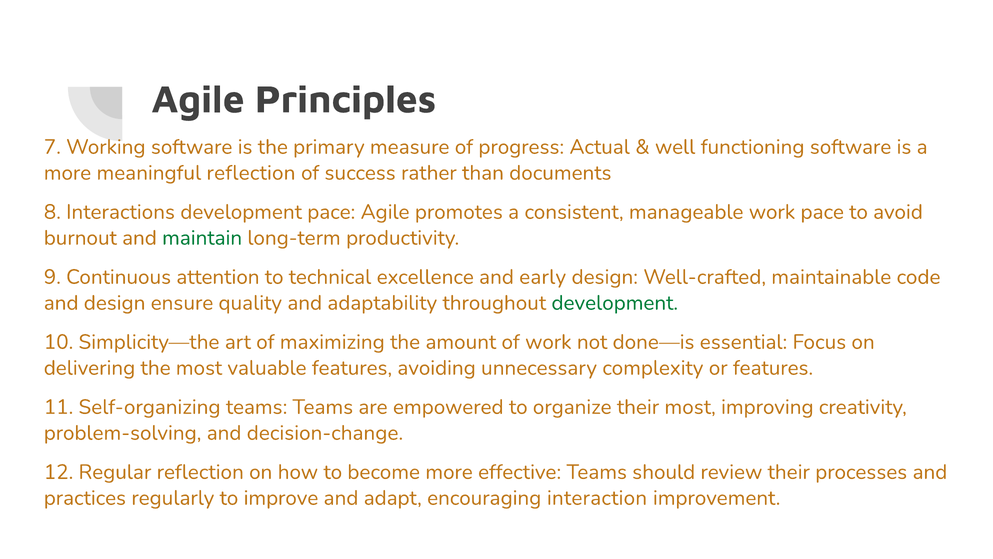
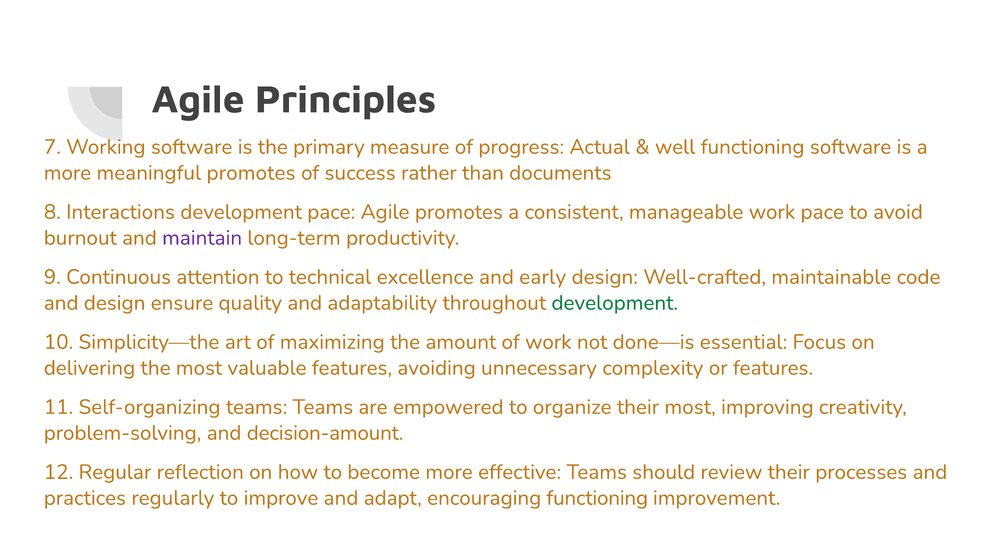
meaningful reflection: reflection -> promotes
maintain colour: green -> purple
decision-change: decision-change -> decision-amount
encouraging interaction: interaction -> functioning
